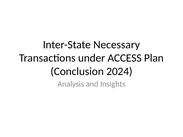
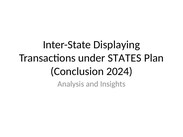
Necessary: Necessary -> Displaying
ACCESS: ACCESS -> STATES
